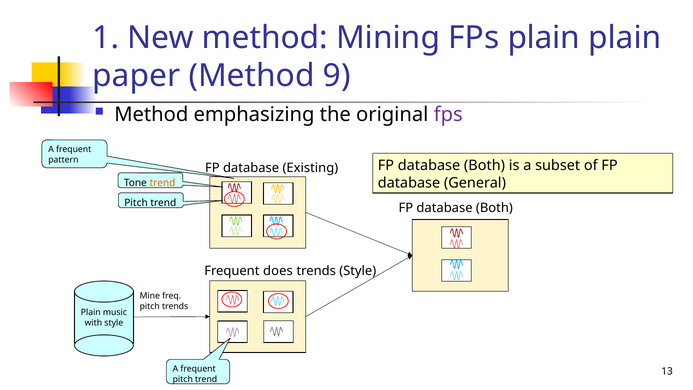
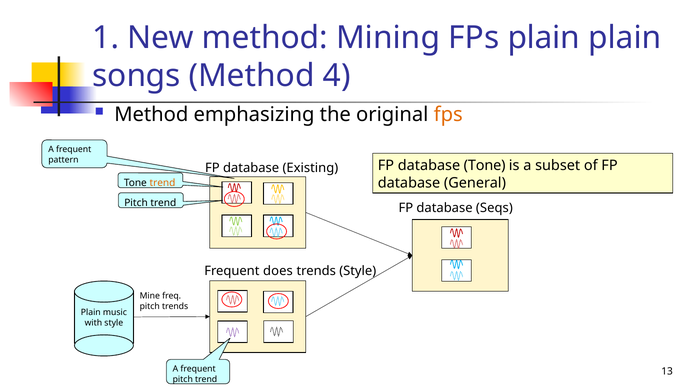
paper: paper -> songs
9: 9 -> 4
fps at (448, 114) colour: purple -> orange
Both at (485, 165): Both -> Tone
Both at (494, 208): Both -> Seqs
